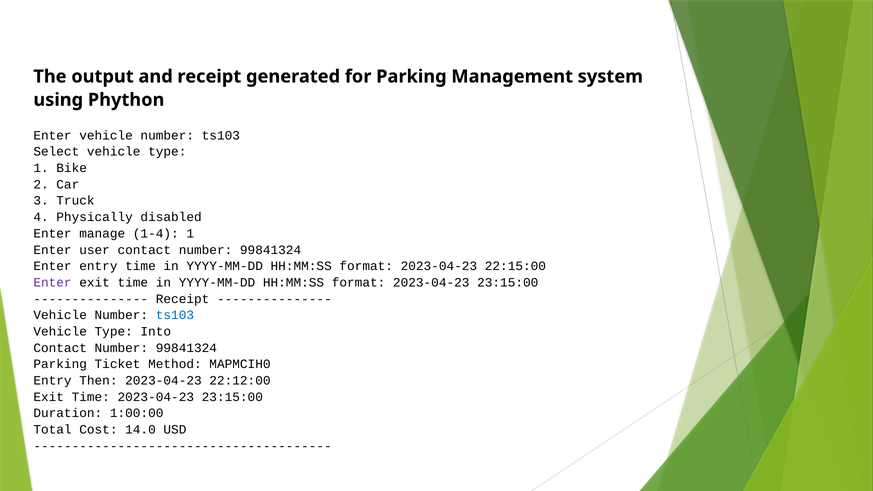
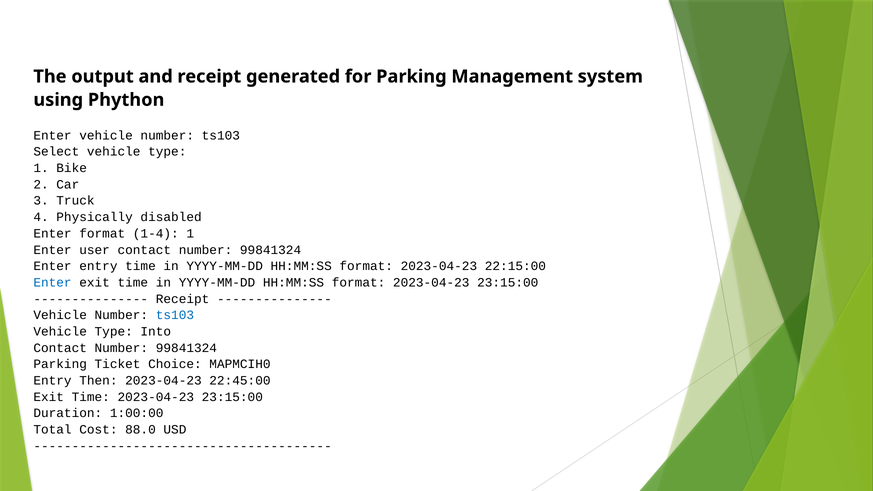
Enter manage: manage -> format
Enter at (52, 283) colour: purple -> blue
Method: Method -> Choice
22:12:00: 22:12:00 -> 22:45:00
14.0: 14.0 -> 88.0
